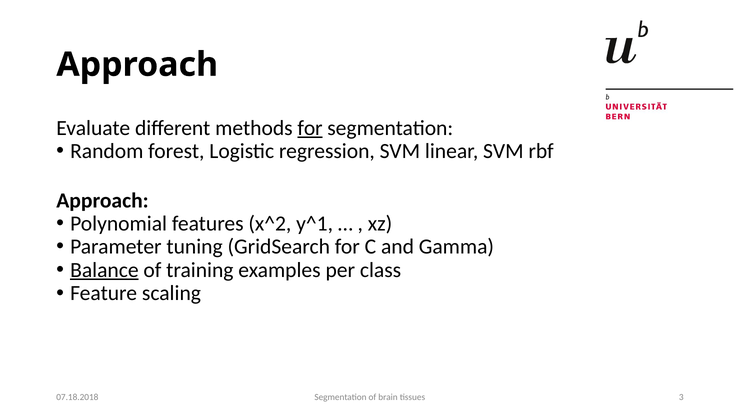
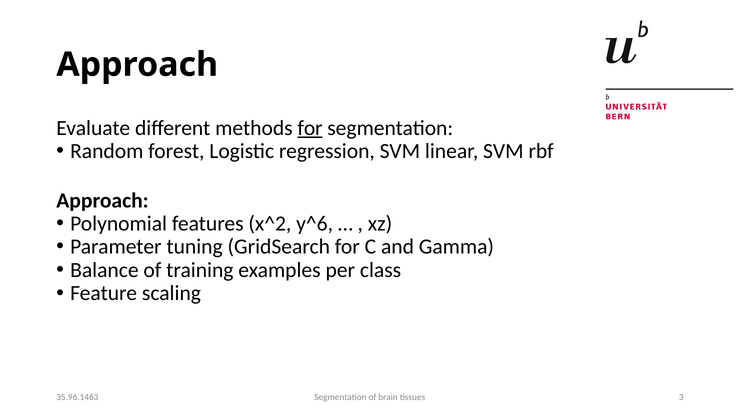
y^1: y^1 -> y^6
Balance underline: present -> none
07.18.2018: 07.18.2018 -> 35.96.1463
